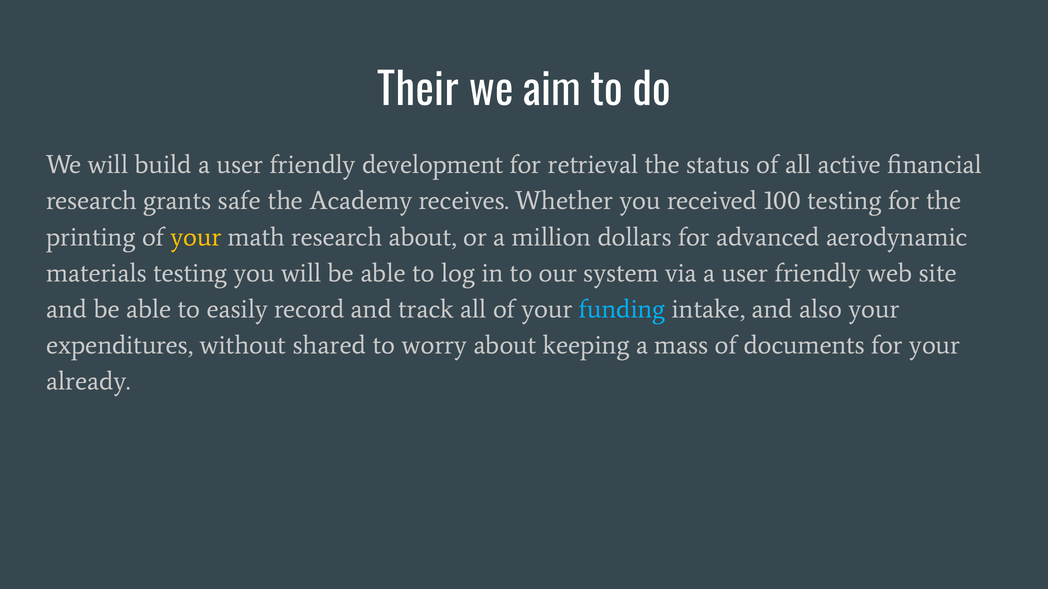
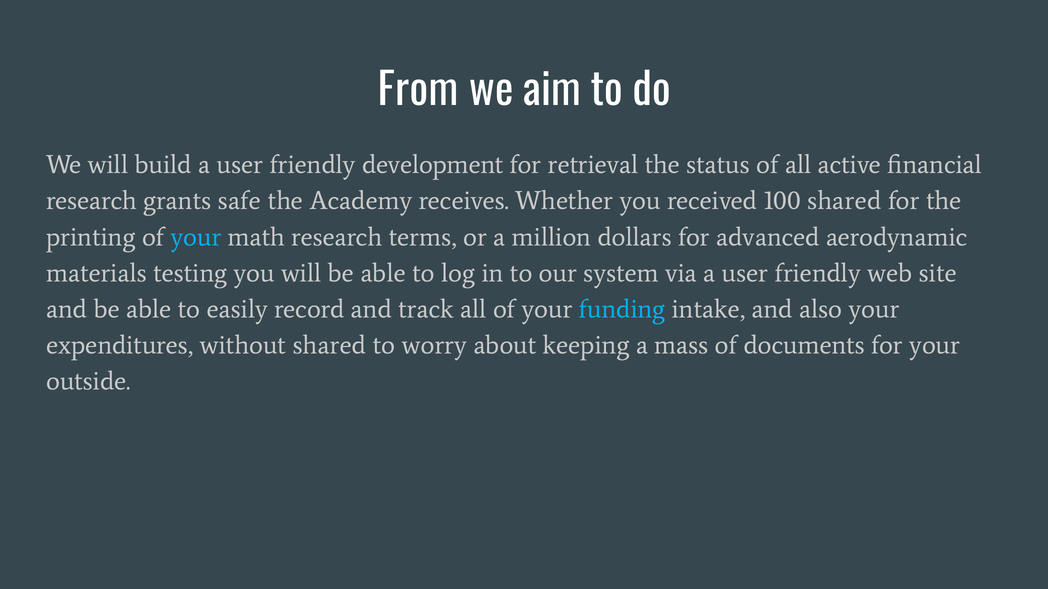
Their: Their -> From
100 testing: testing -> shared
your at (196, 237) colour: yellow -> light blue
research about: about -> terms
already: already -> outside
